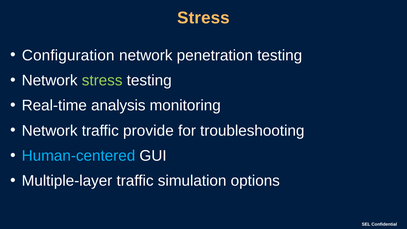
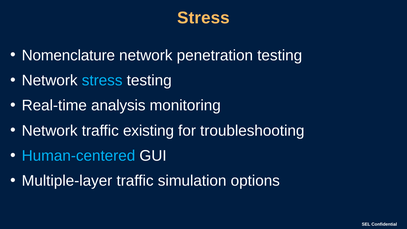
Configuration: Configuration -> Nomenclature
stress at (102, 80) colour: light green -> light blue
provide: provide -> existing
